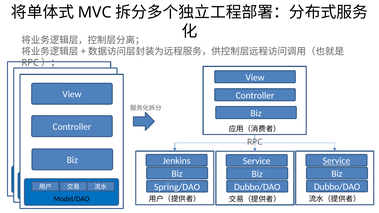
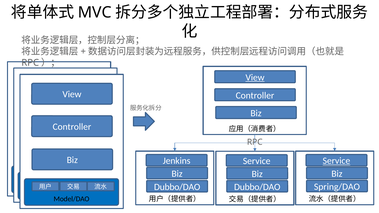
View at (255, 77) underline: none -> present
Dubbo/DAO at (337, 187): Dubbo/DAO -> Spring/DAO
Spring/DAO at (177, 187): Spring/DAO -> Dubbo/DAO
